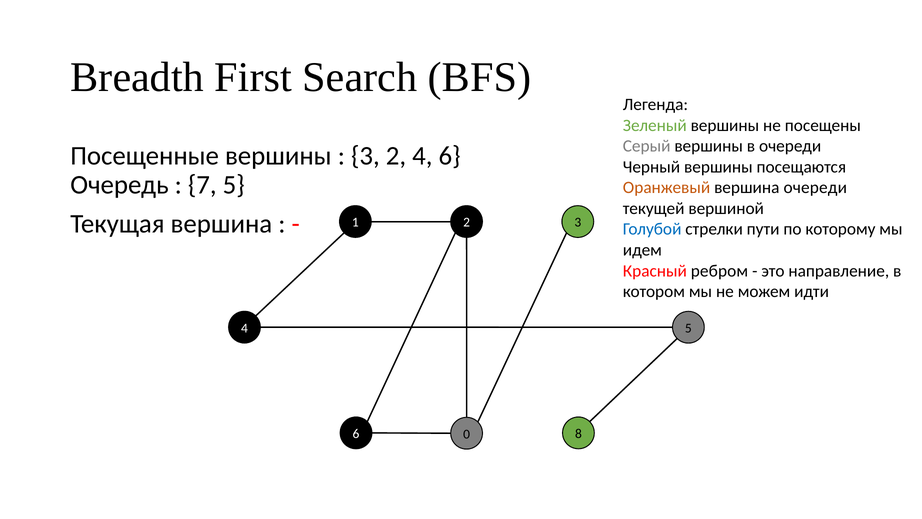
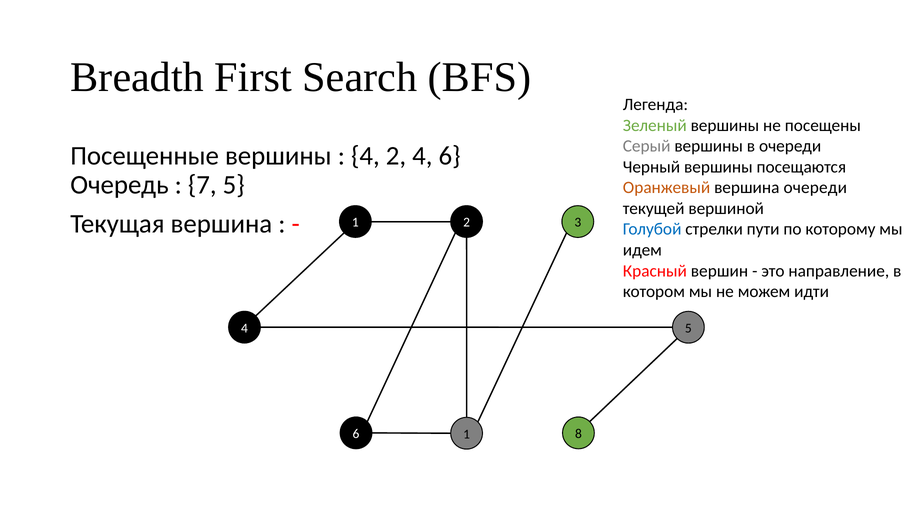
3 at (365, 156): 3 -> 4
ребром: ребром -> вершин
6 0: 0 -> 1
